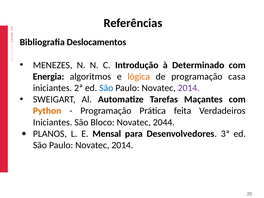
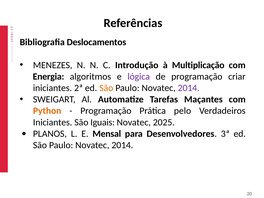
Determinado: Determinado -> Multiplicação
lógica colour: orange -> purple
casa: casa -> criar
São at (106, 88) colour: blue -> orange
feita: feita -> pelo
Bloco: Bloco -> Iguais
2044: 2044 -> 2025
